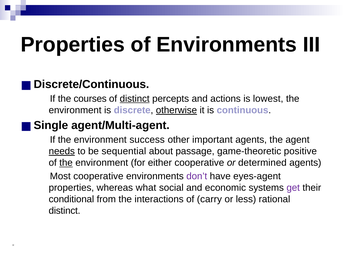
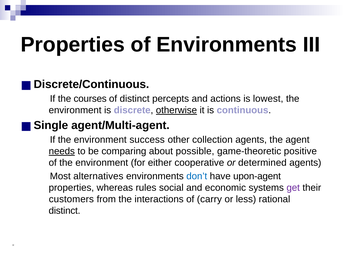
distinct at (135, 99) underline: present -> none
important: important -> collection
sequential: sequential -> comparing
passage: passage -> possible
the at (66, 163) underline: present -> none
cooperative at (98, 176): cooperative -> alternatives
don’t colour: purple -> blue
eyes-agent: eyes-agent -> upon-agent
what: what -> rules
conditional: conditional -> customers
